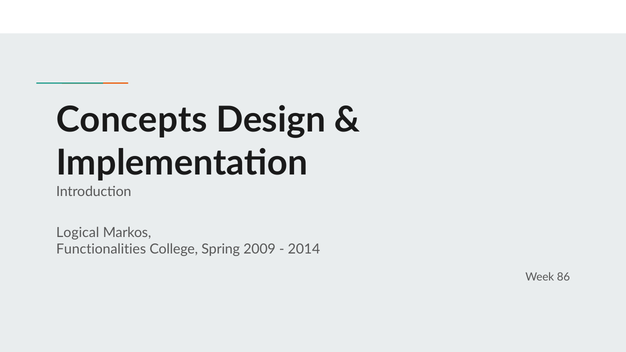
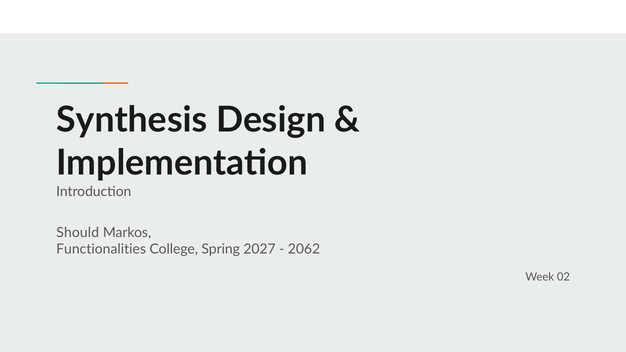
Concepts: Concepts -> Synthesis
Logical: Logical -> Should
2009: 2009 -> 2027
2014: 2014 -> 2062
86: 86 -> 02
